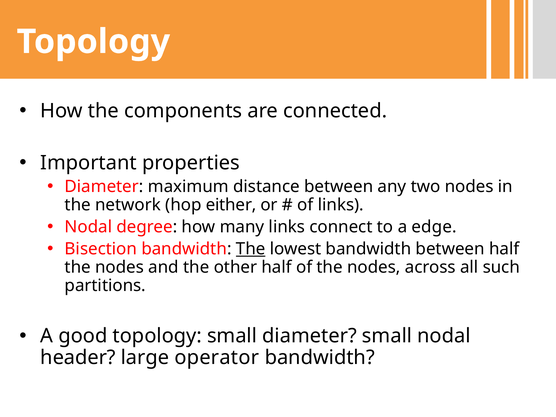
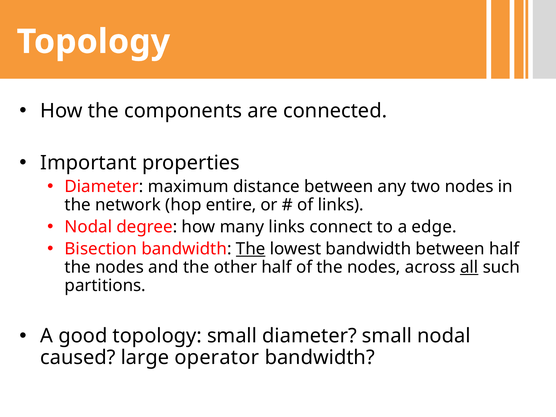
either: either -> entire
all underline: none -> present
header: header -> caused
